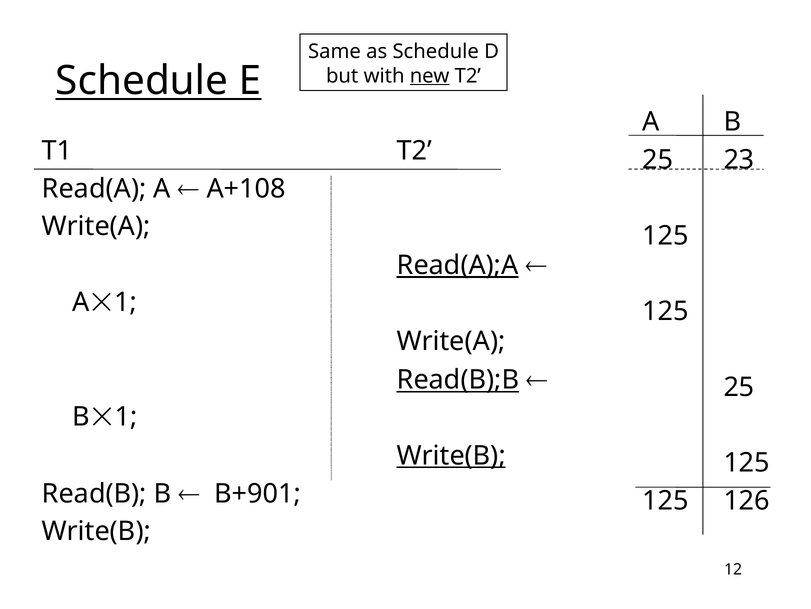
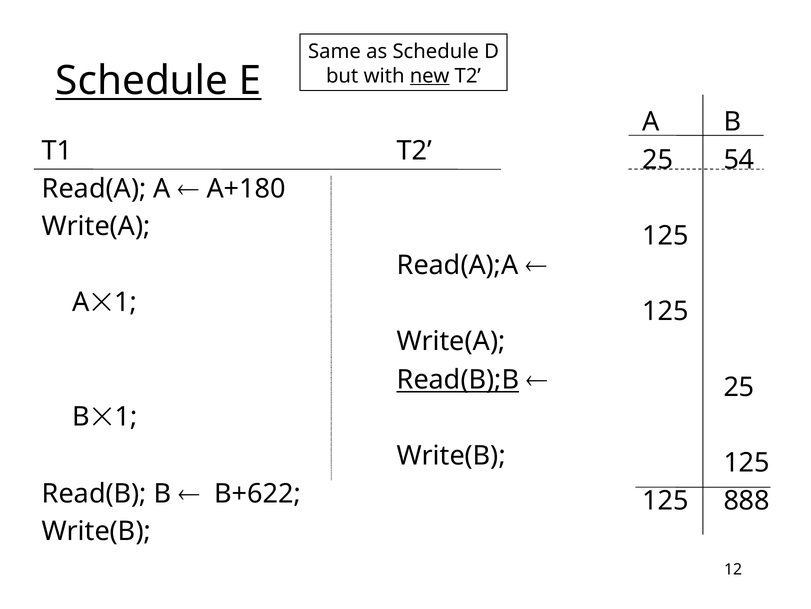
23: 23 -> 54
A+108: A+108 -> A+180
Read(A);A underline: present -> none
Write(B at (451, 455) underline: present -> none
B+901: B+901 -> B+622
126: 126 -> 888
